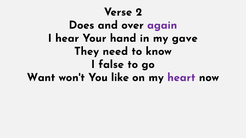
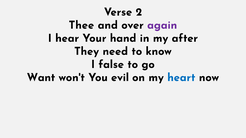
Does: Does -> Thee
gave: gave -> after
like: like -> evil
heart colour: purple -> blue
